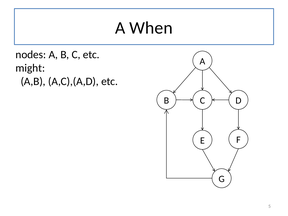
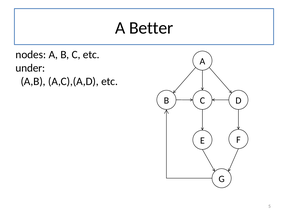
When: When -> Better
might: might -> under
